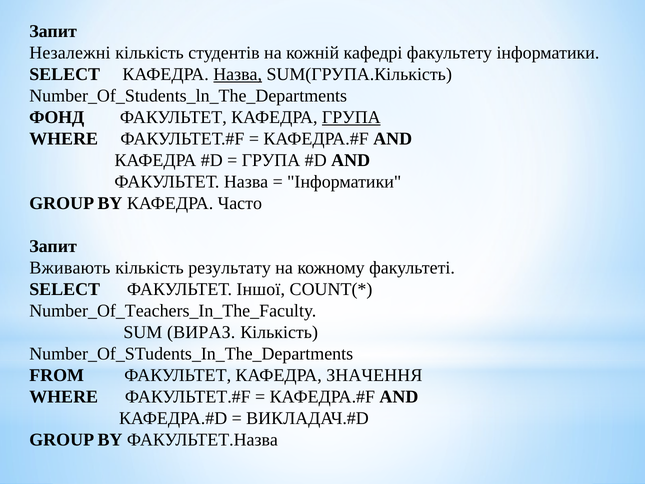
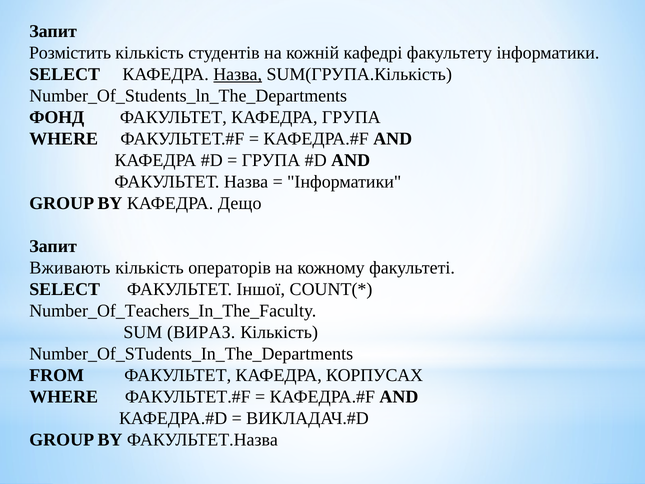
Незалежні: Незалежні -> Розмістить
ГРУПА at (351, 117) underline: present -> none
Часто: Часто -> Дещо
результату: результату -> операторів
ЗНАЧЕННЯ: ЗНАЧЕННЯ -> КОРПУСАХ
